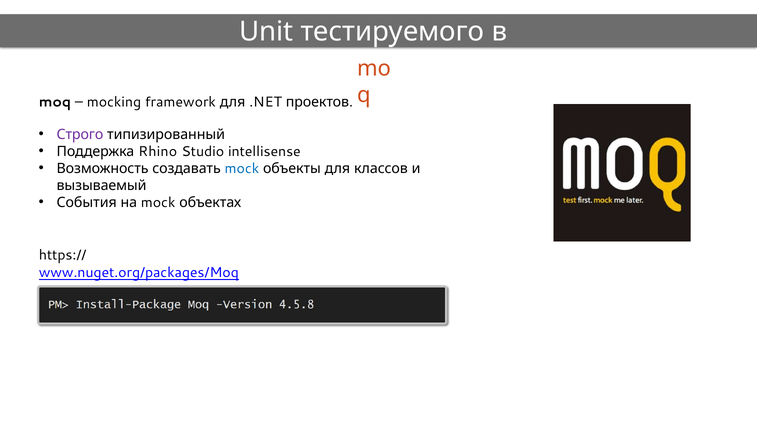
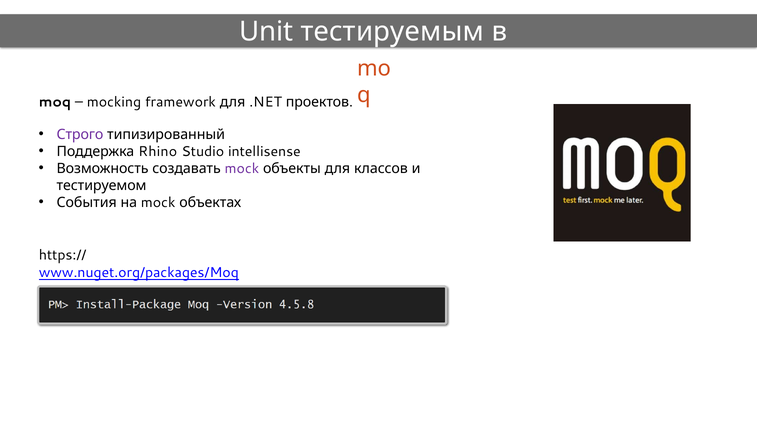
тестируемого: тестируемого -> тестируемым
mock at (242, 168) colour: blue -> purple
вызываемый: вызываемый -> тестируемом
